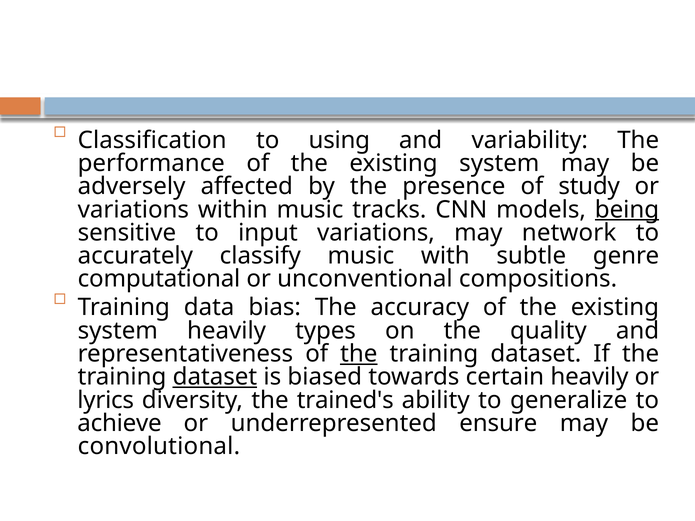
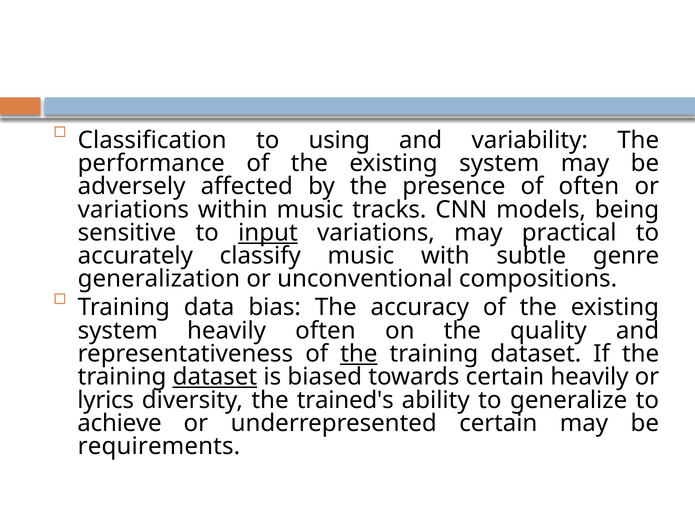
of study: study -> often
being underline: present -> none
input underline: none -> present
network: network -> practical
computational: computational -> generalization
heavily types: types -> often
underrepresented ensure: ensure -> certain
convolutional: convolutional -> requirements
